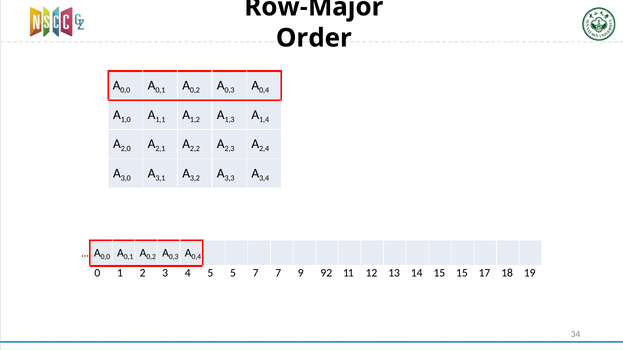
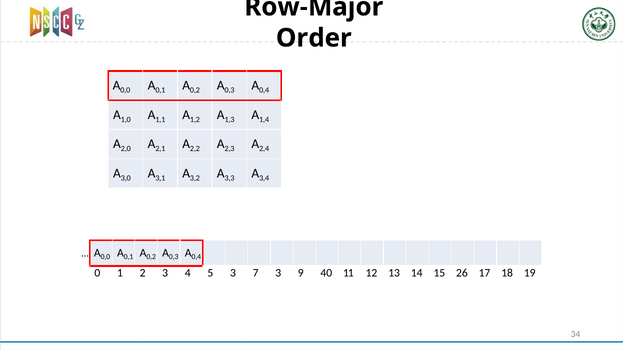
5 5: 5 -> 3
7 7: 7 -> 3
92: 92 -> 40
15 15: 15 -> 26
